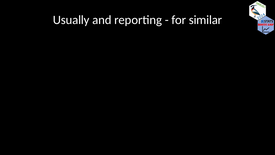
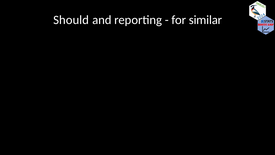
Usually: Usually -> Should
